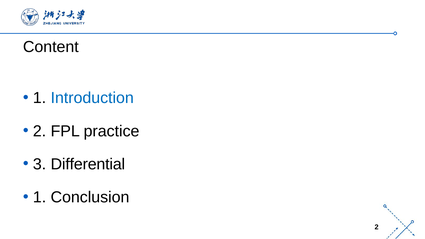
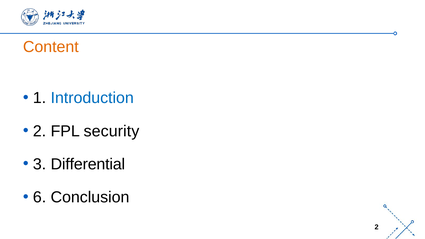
Content colour: black -> orange
practice: practice -> security
1 at (40, 197): 1 -> 6
